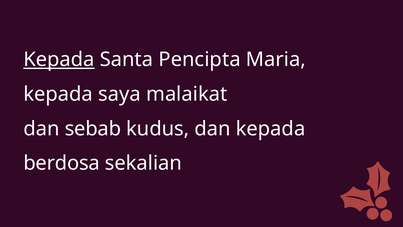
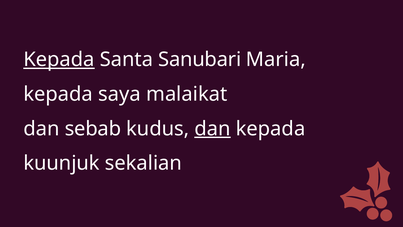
Pencipta: Pencipta -> Sanubari
dan at (213, 129) underline: none -> present
berdosa: berdosa -> kuunjuk
